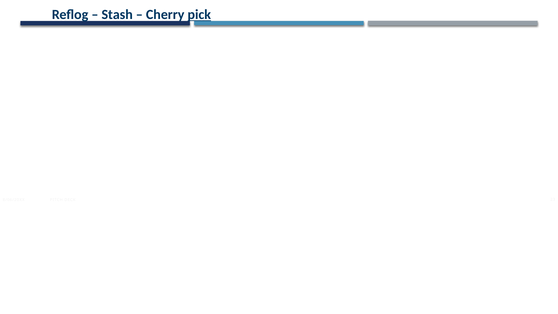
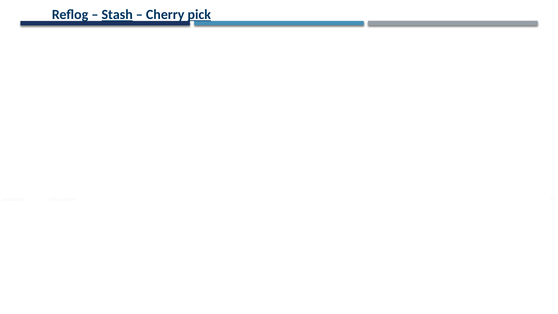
Stash underline: none -> present
